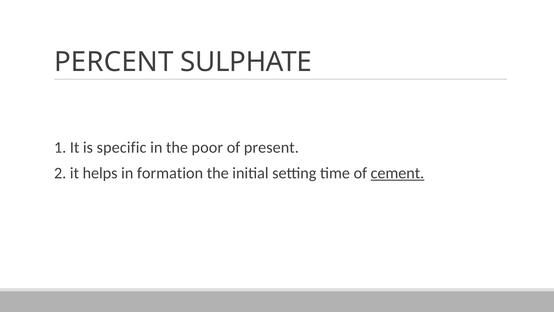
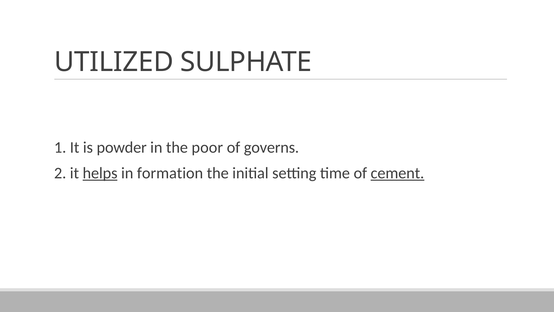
PERCENT: PERCENT -> UTILIZED
specific: specific -> powder
present: present -> governs
helps underline: none -> present
